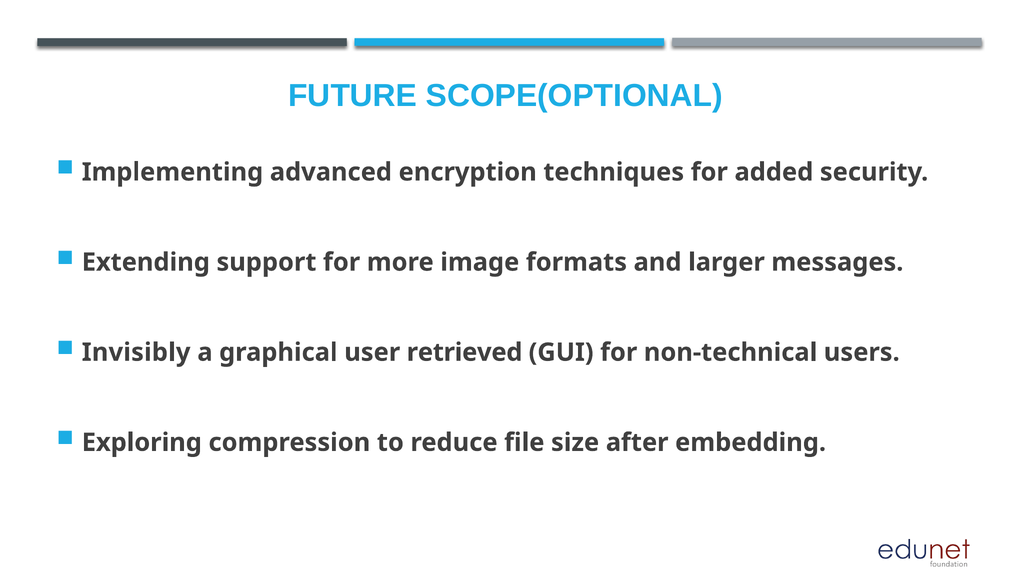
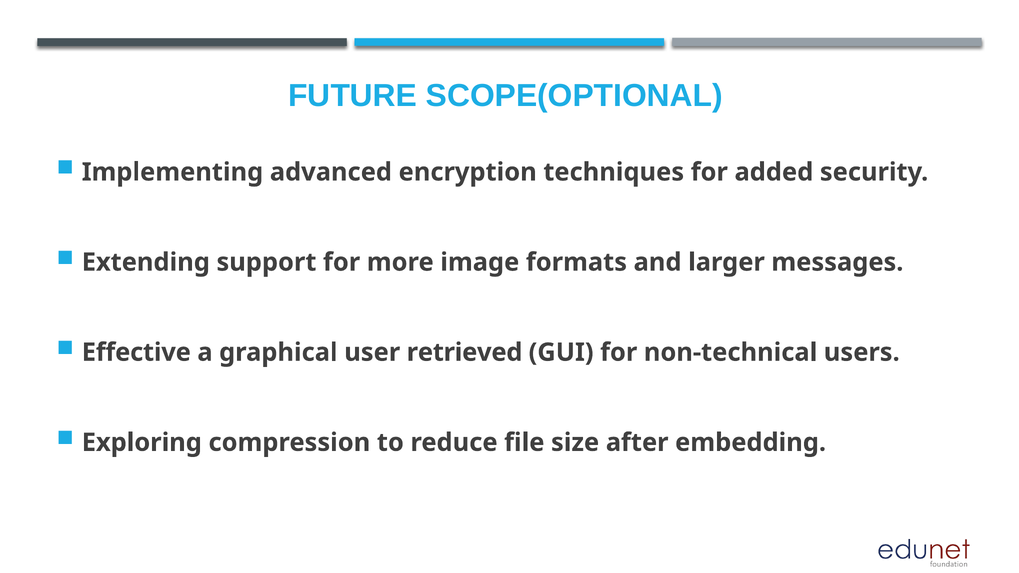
Invisibly: Invisibly -> Effective
